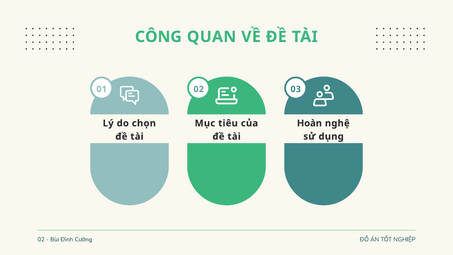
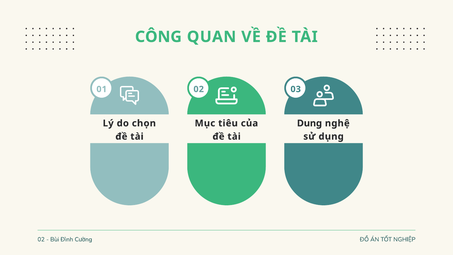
Hoàn: Hoàn -> Dụng
